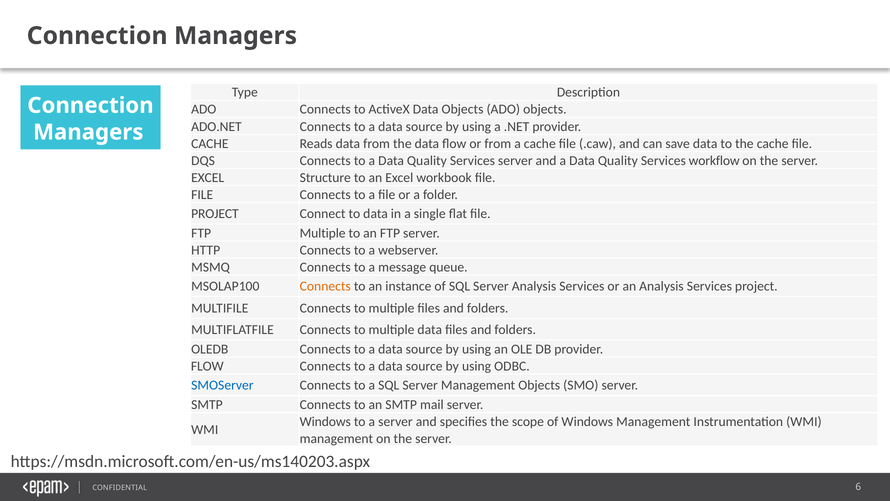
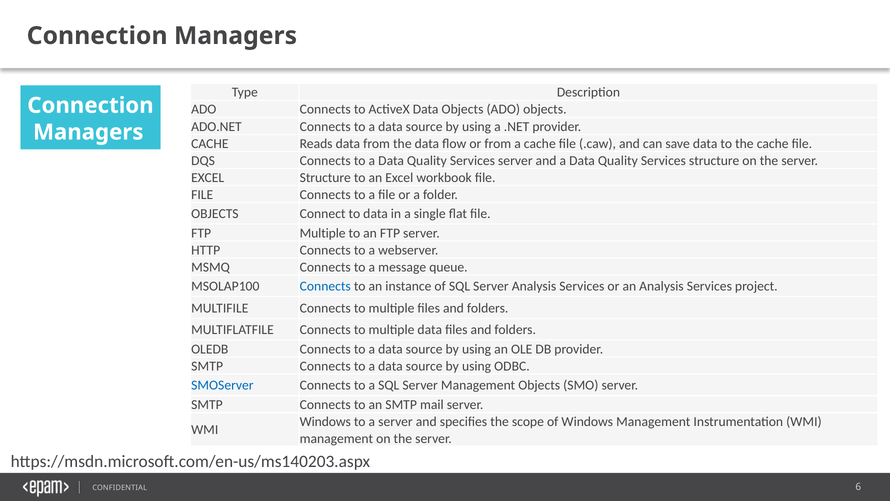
Services workflow: workflow -> structure
PROJECT at (215, 214): PROJECT -> OBJECTS
Connects at (325, 286) colour: orange -> blue
FLOW at (207, 366): FLOW -> SMTP
